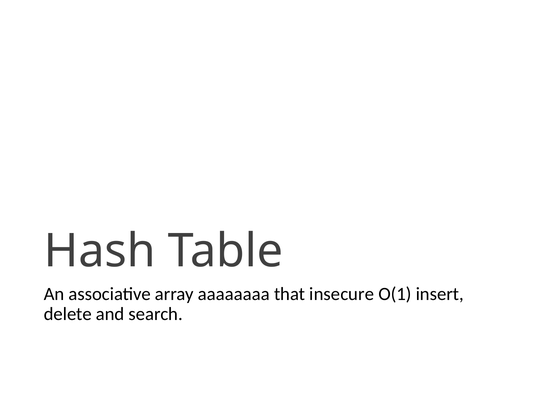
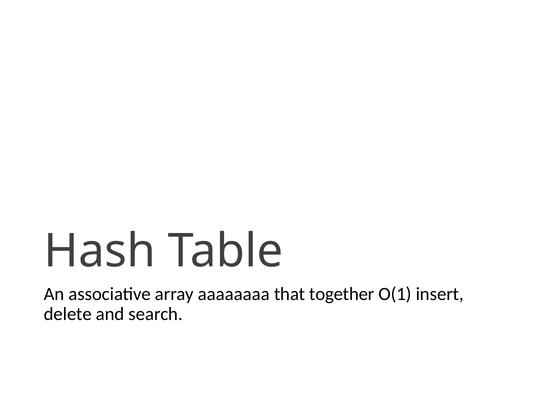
insecure: insecure -> together
